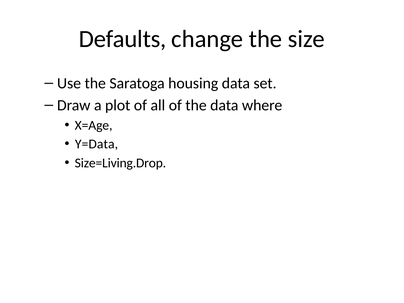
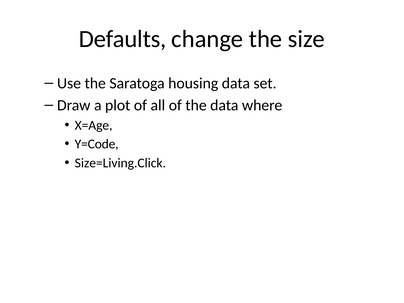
Y=Data: Y=Data -> Y=Code
Size=Living.Drop: Size=Living.Drop -> Size=Living.Click
